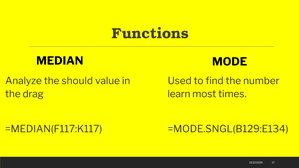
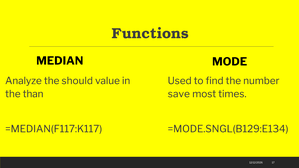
drag: drag -> than
learn: learn -> save
